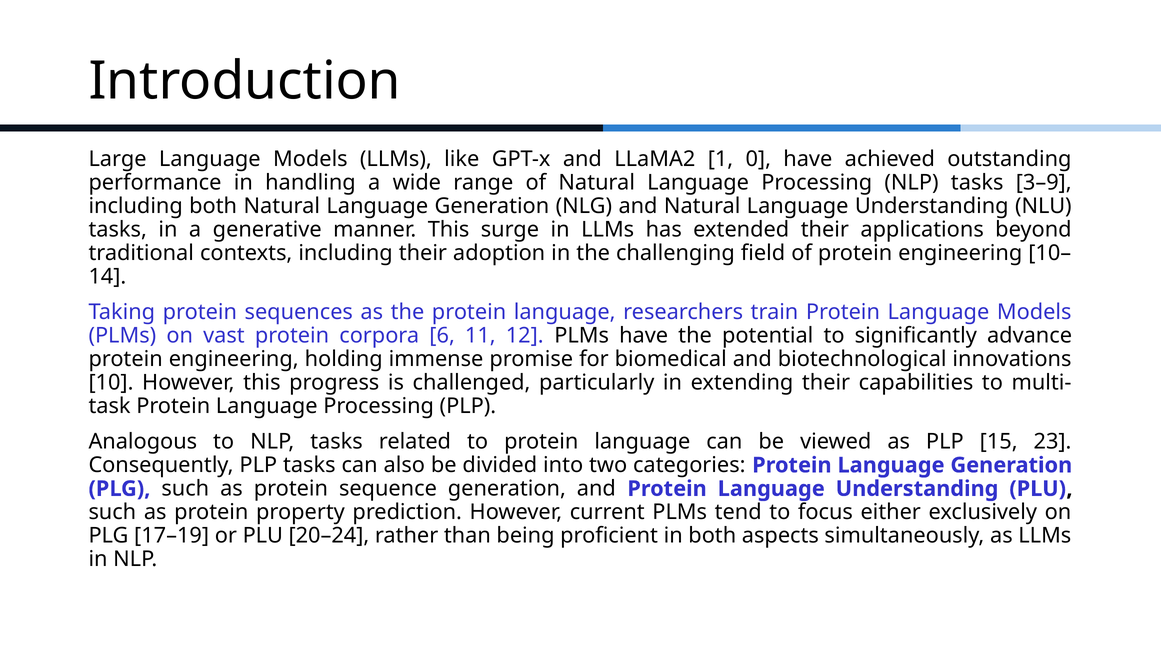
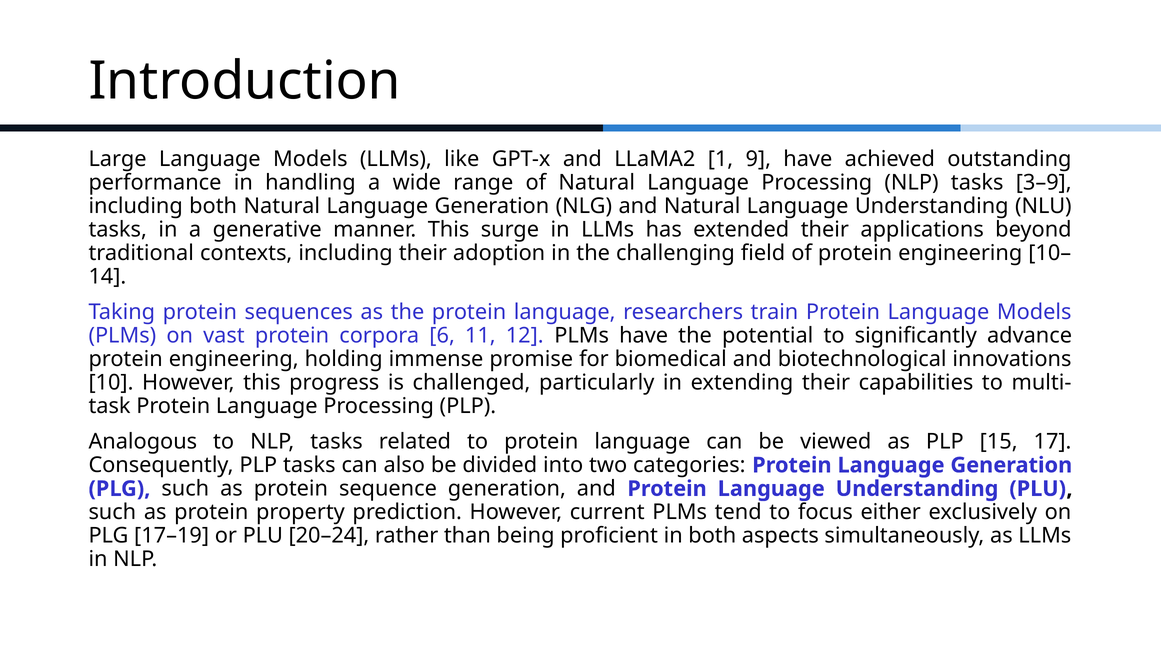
0: 0 -> 9
23: 23 -> 17
